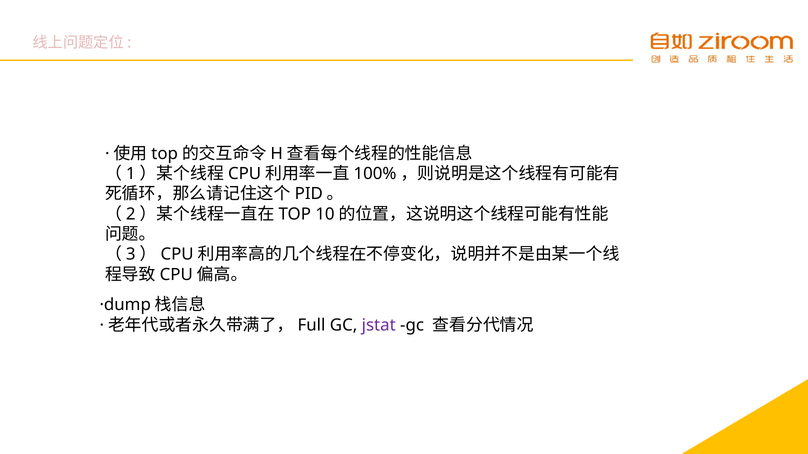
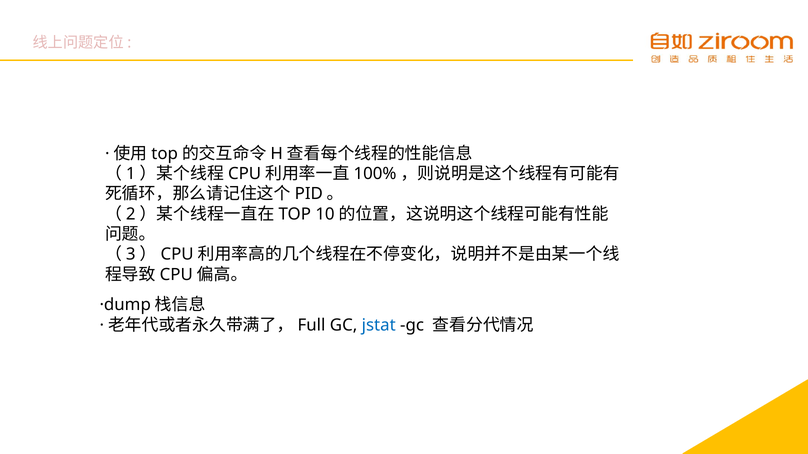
jstat colour: purple -> blue
